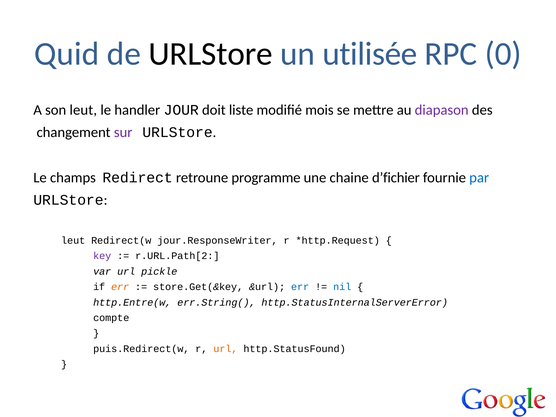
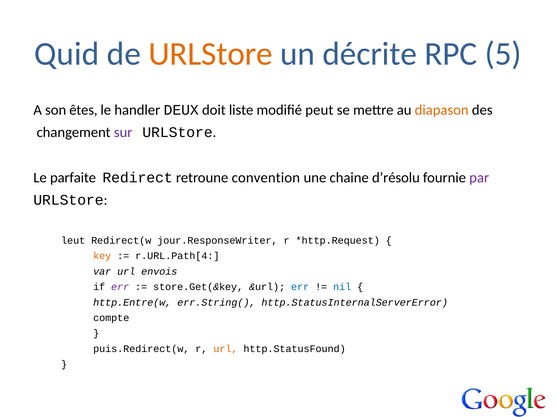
URLStore at (211, 54) colour: black -> orange
utilisée: utilisée -> décrite
0: 0 -> 5
son leut: leut -> êtes
JOUR: JOUR -> DEUX
mois: mois -> peut
diapason colour: purple -> orange
champs: champs -> parfaite
programme: programme -> convention
d’fichier: d’fichier -> d’résolu
par colour: blue -> purple
key colour: purple -> orange
r.URL.Path[2: r.URL.Path[2 -> r.URL.Path[4
pickle: pickle -> envois
err at (120, 287) colour: orange -> purple
